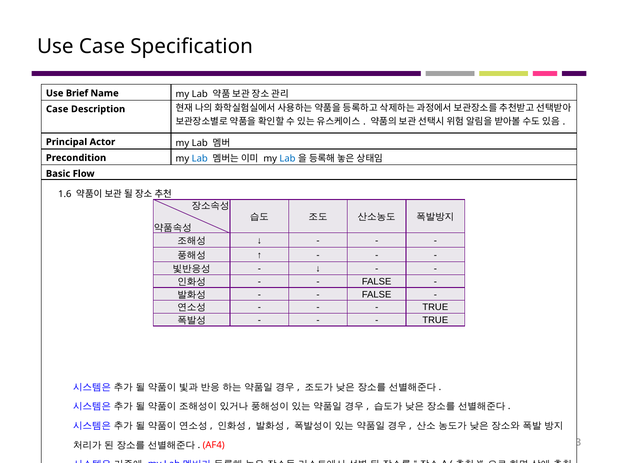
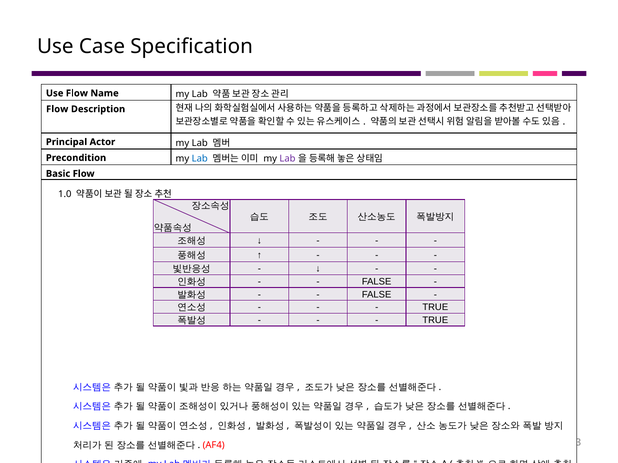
Use Brief: Brief -> Flow
Case at (57, 109): Case -> Flow
Lab at (287, 159) colour: blue -> purple
1.6: 1.6 -> 1.0
